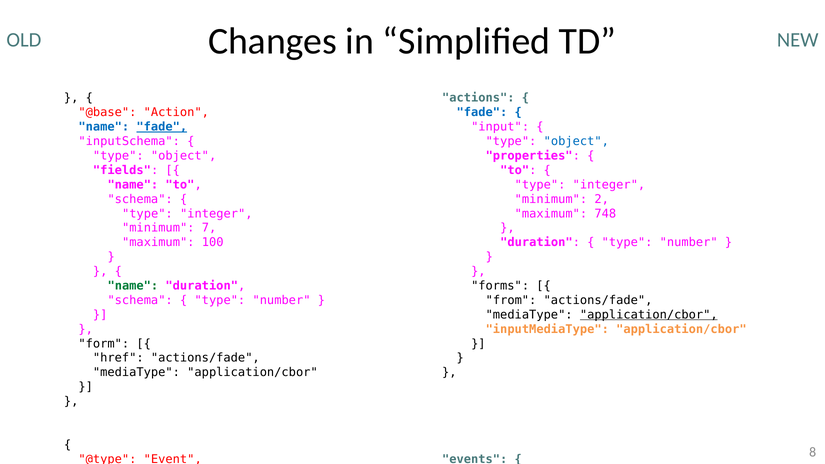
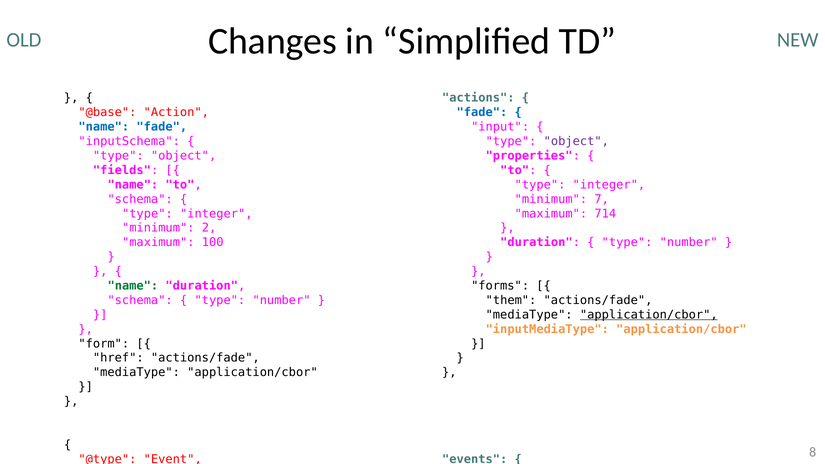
fade at (162, 127) underline: present -> none
object at (576, 141) colour: blue -> purple
2: 2 -> 7
748: 748 -> 714
7: 7 -> 2
from: from -> them
